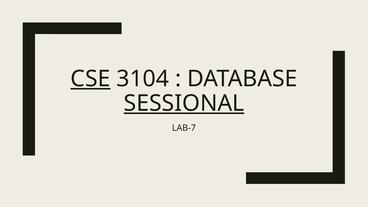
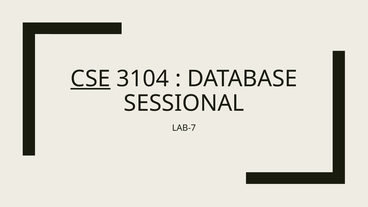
SESSIONAL underline: present -> none
